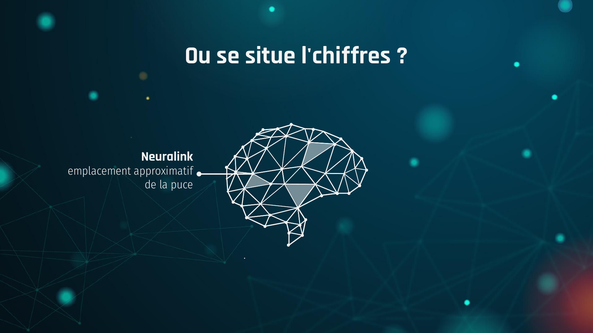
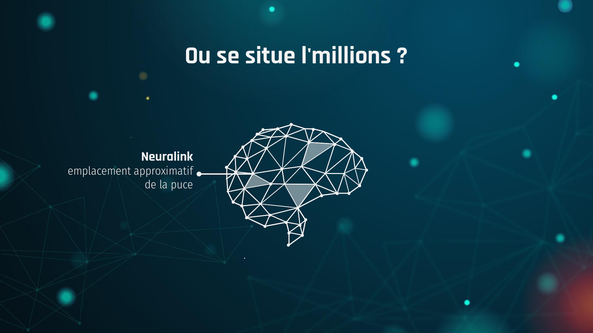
l'chiffres: l'chiffres -> l'millions
